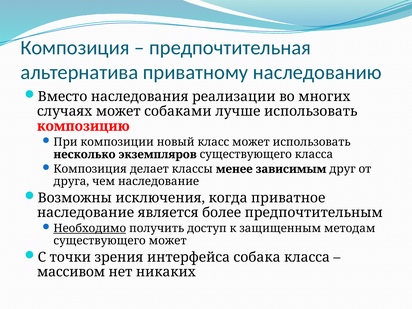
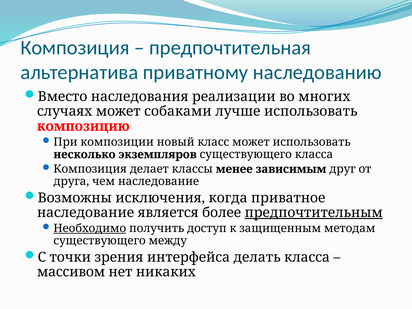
предпочтительным underline: none -> present
существующего может: может -> между
собака: собака -> делать
